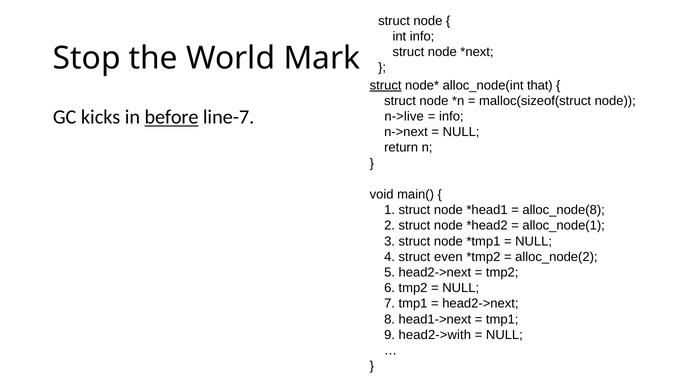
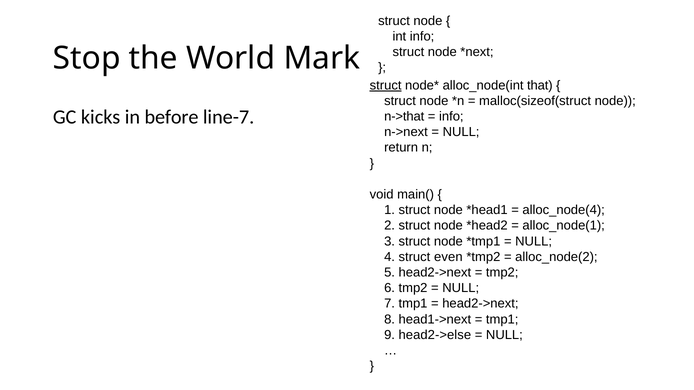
before underline: present -> none
n->live: n->live -> n->that
alloc_node(8: alloc_node(8 -> alloc_node(4
head2->with: head2->with -> head2->else
